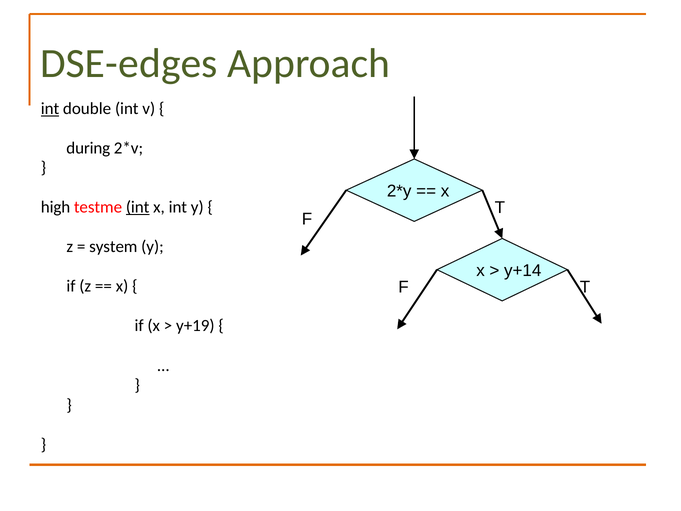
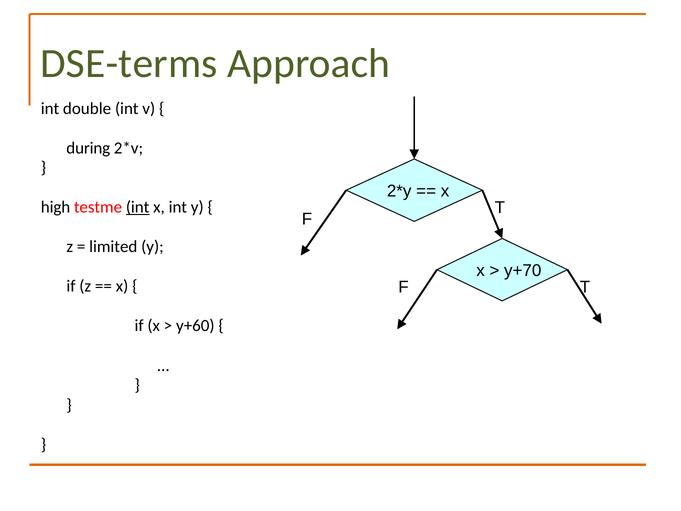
DSE-edges: DSE-edges -> DSE-terms
int at (50, 108) underline: present -> none
system: system -> limited
y+14: y+14 -> y+70
y+19: y+19 -> y+60
